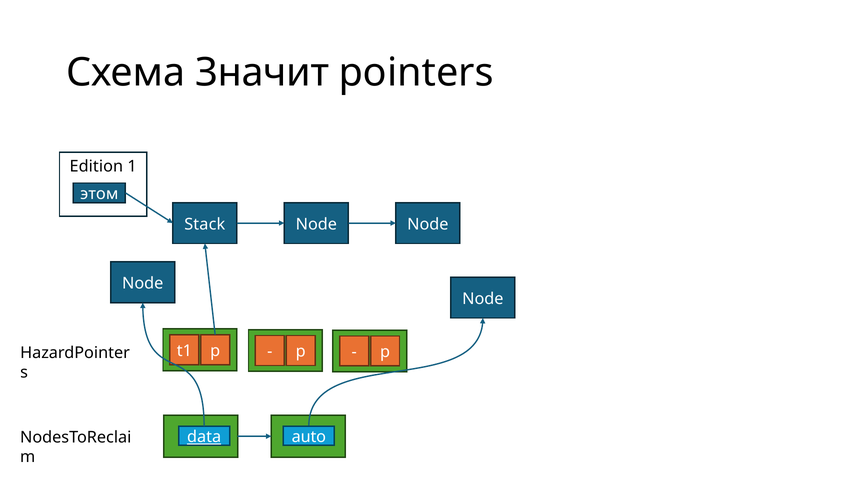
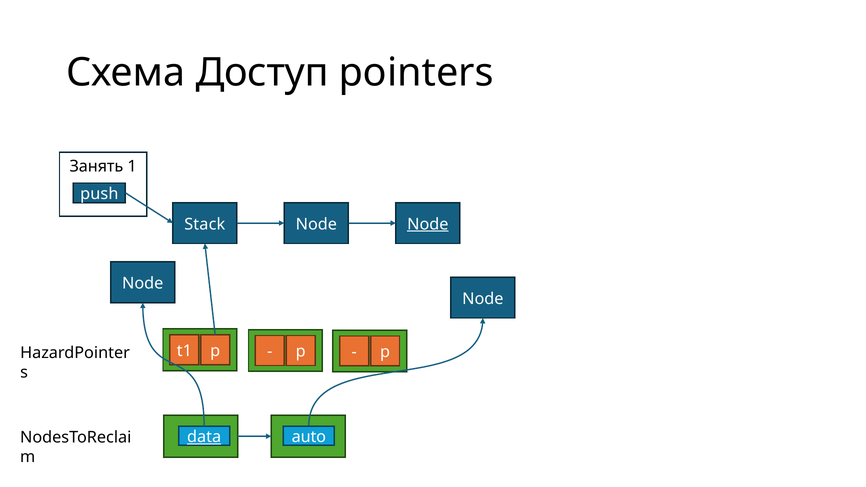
Значит: Значит -> Доступ
Edition: Edition -> Занять
этом: этом -> push
Node at (428, 224) underline: none -> present
